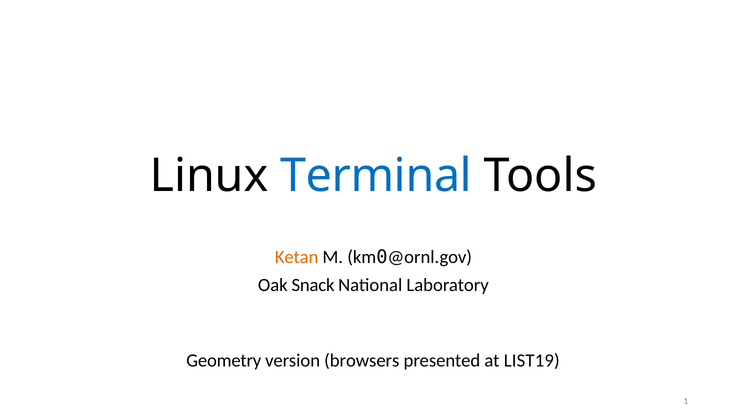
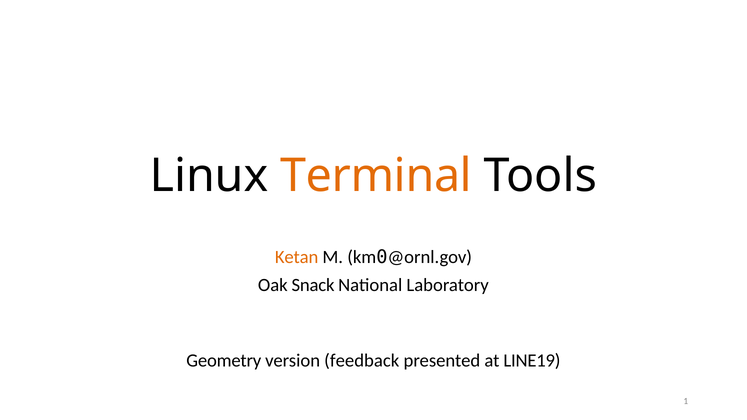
Terminal colour: blue -> orange
browsers: browsers -> feedback
LIST19: LIST19 -> LINE19
